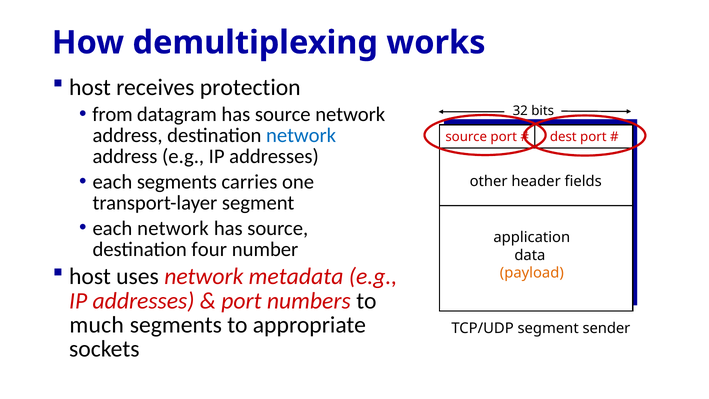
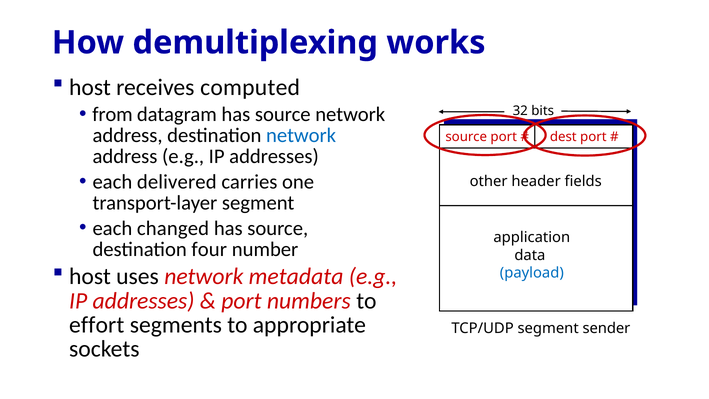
protection: protection -> computed
each segments: segments -> delivered
each network: network -> changed
payload colour: orange -> blue
much: much -> effort
